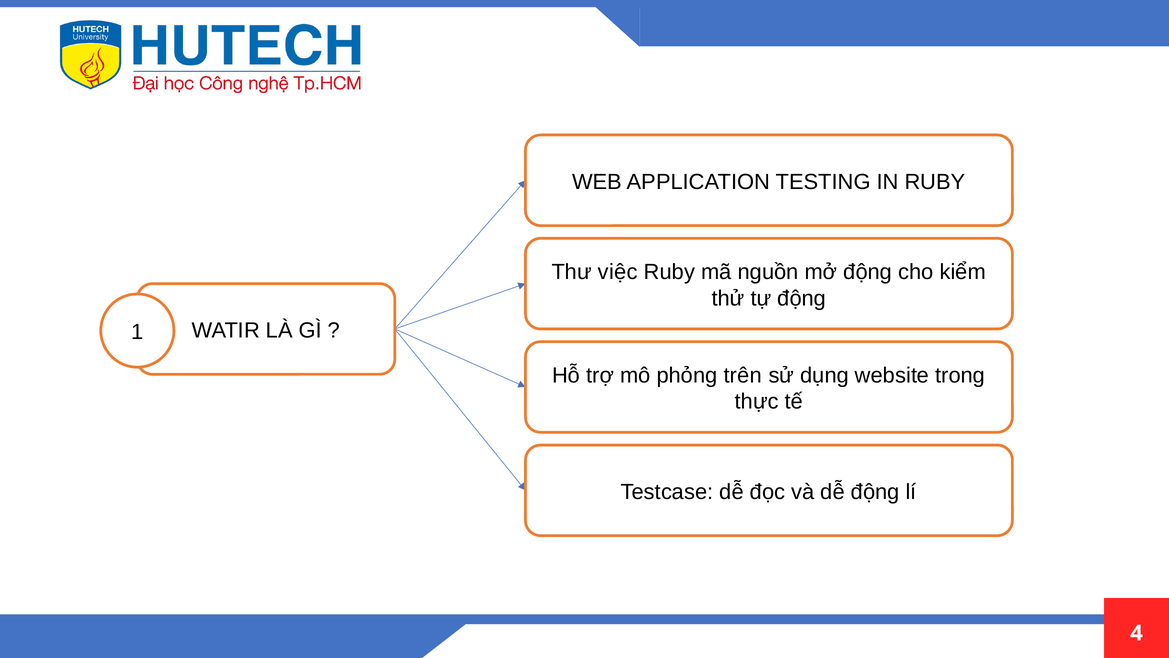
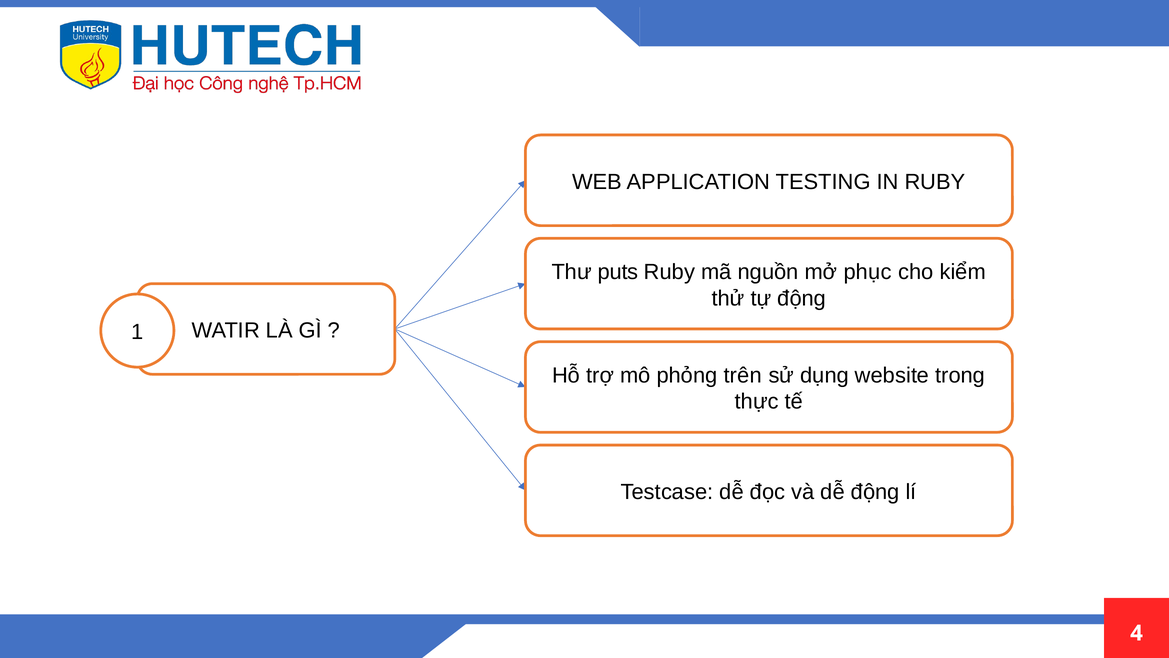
việc: việc -> puts
mở động: động -> phục
